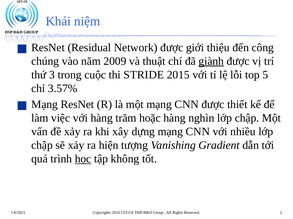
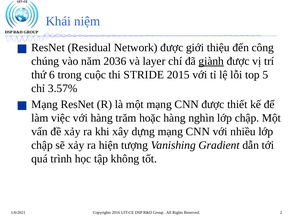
2009: 2009 -> 2036
thuật: thuật -> layer
3: 3 -> 6
học underline: present -> none
